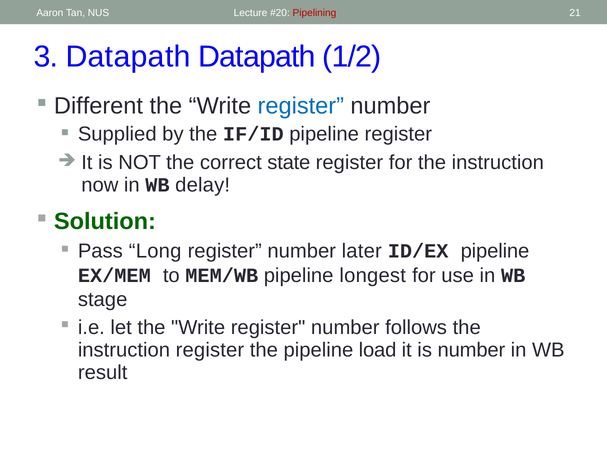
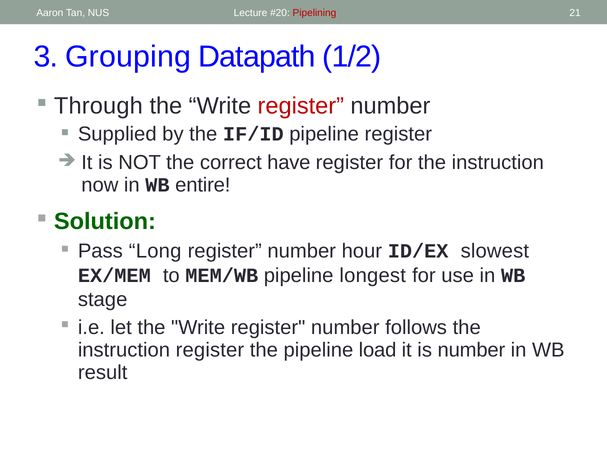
3 Datapath: Datapath -> Grouping
Different: Different -> Through
register at (301, 106) colour: blue -> red
state: state -> have
delay: delay -> entire
later: later -> hour
ID/EX pipeline: pipeline -> slowest
